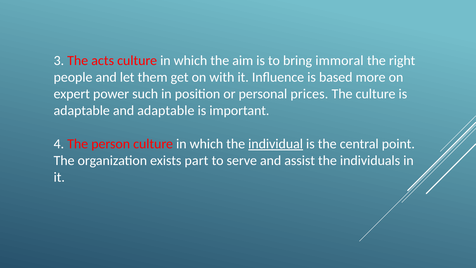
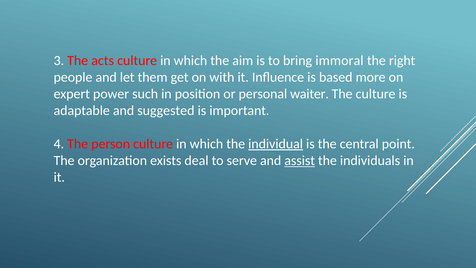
prices: prices -> waiter
and adaptable: adaptable -> suggested
part: part -> deal
assist underline: none -> present
